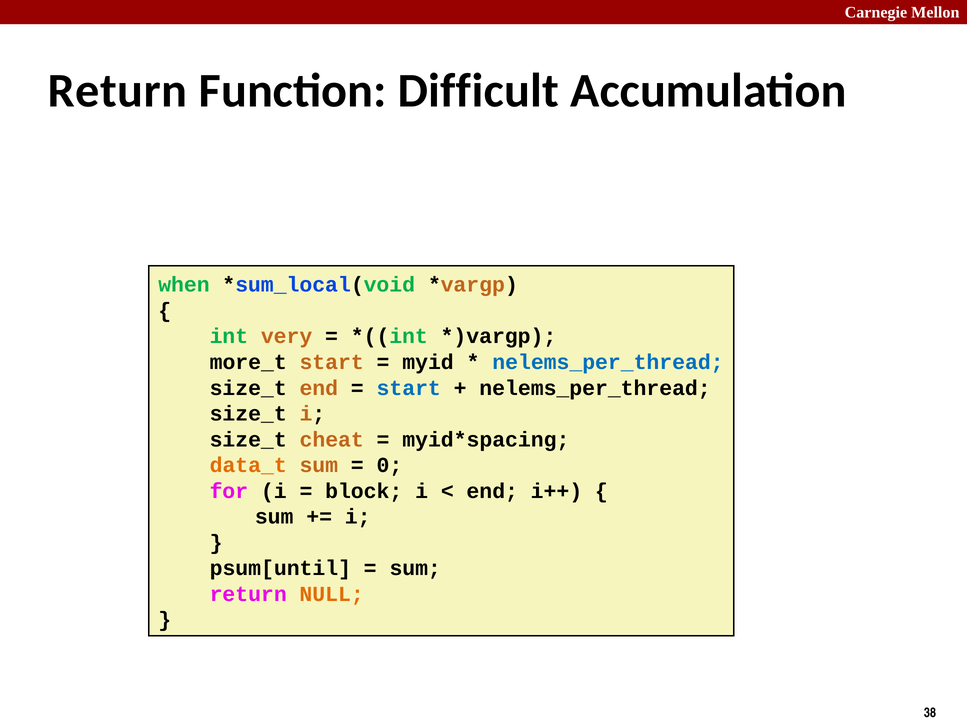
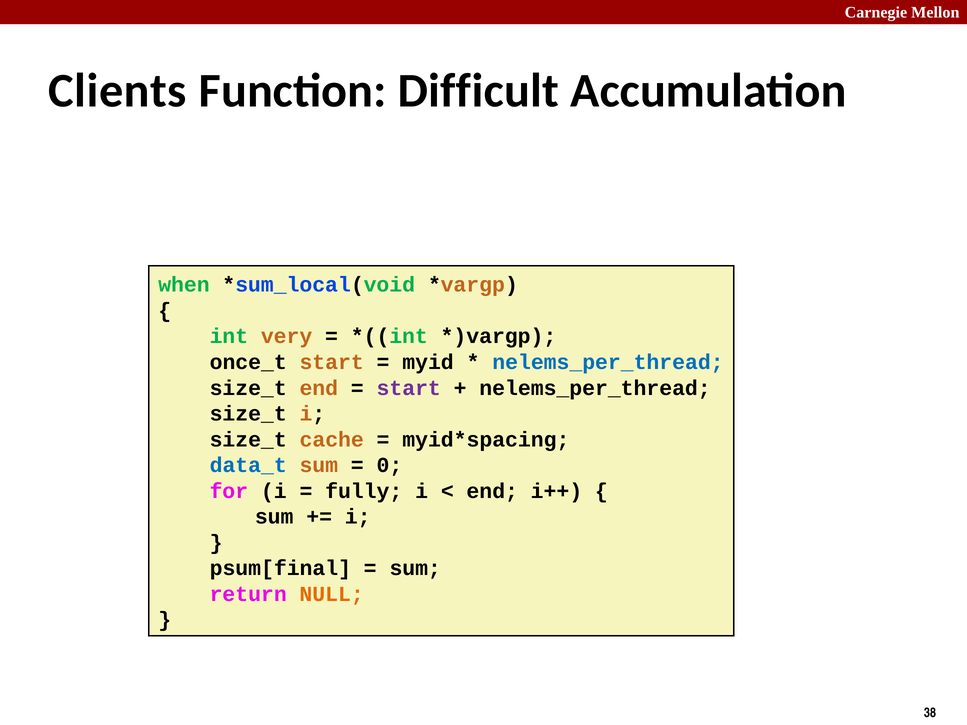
Return at (117, 91): Return -> Clients
more_t: more_t -> once_t
start at (409, 388) colour: blue -> purple
cheat: cheat -> cache
data_t colour: orange -> blue
block: block -> fully
psum[until: psum[until -> psum[final
